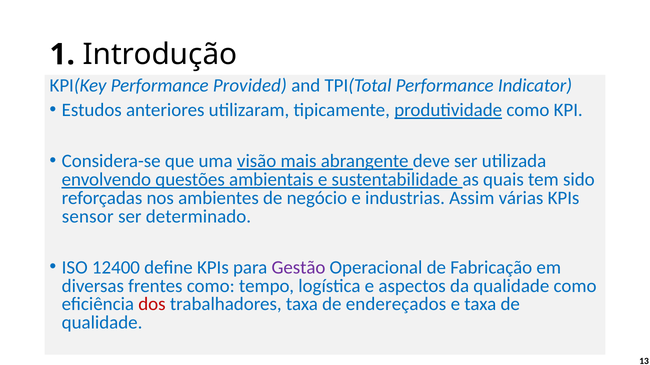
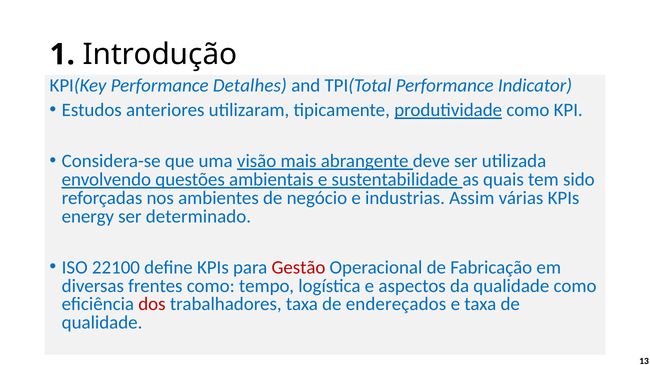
Provided: Provided -> Detalhes
sensor: sensor -> energy
12400: 12400 -> 22100
Gestão colour: purple -> red
